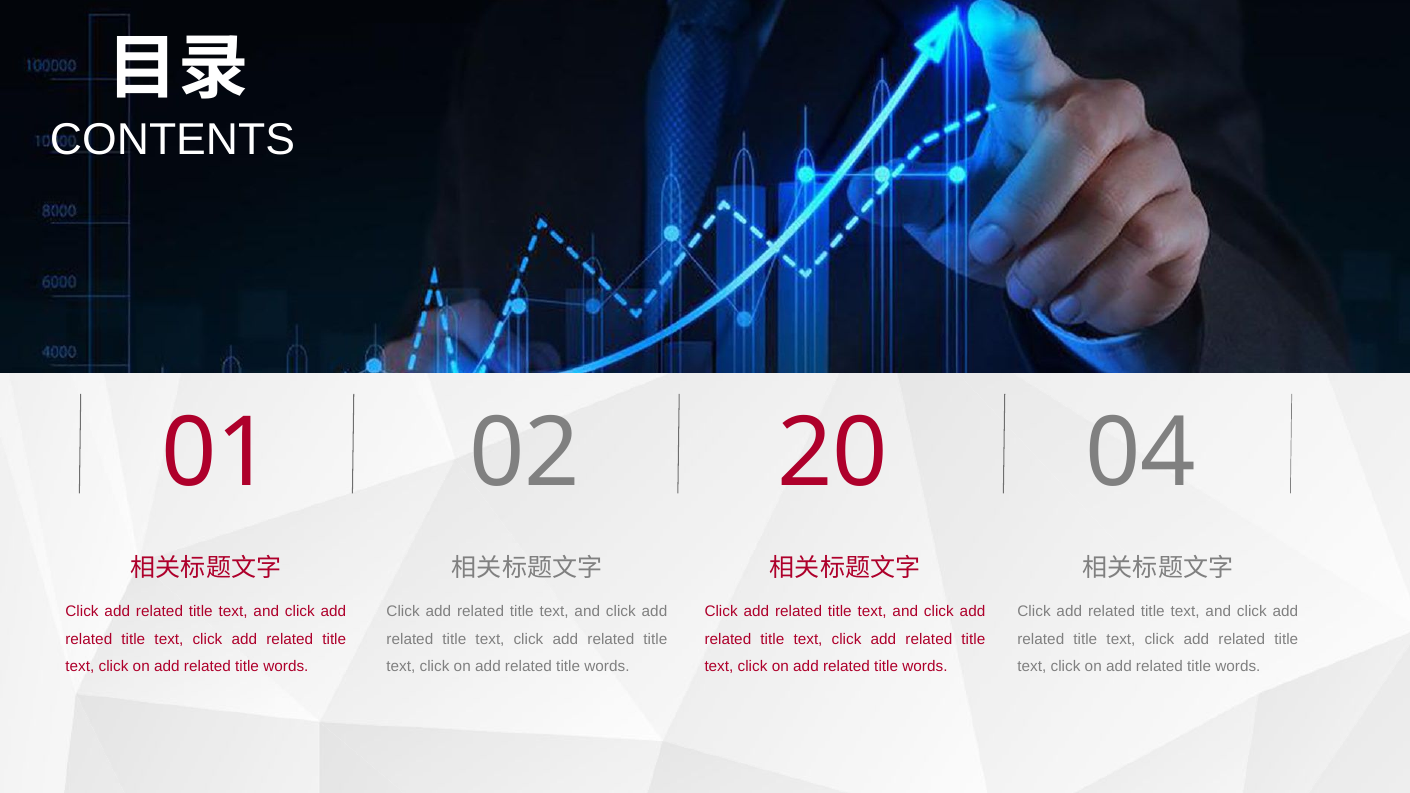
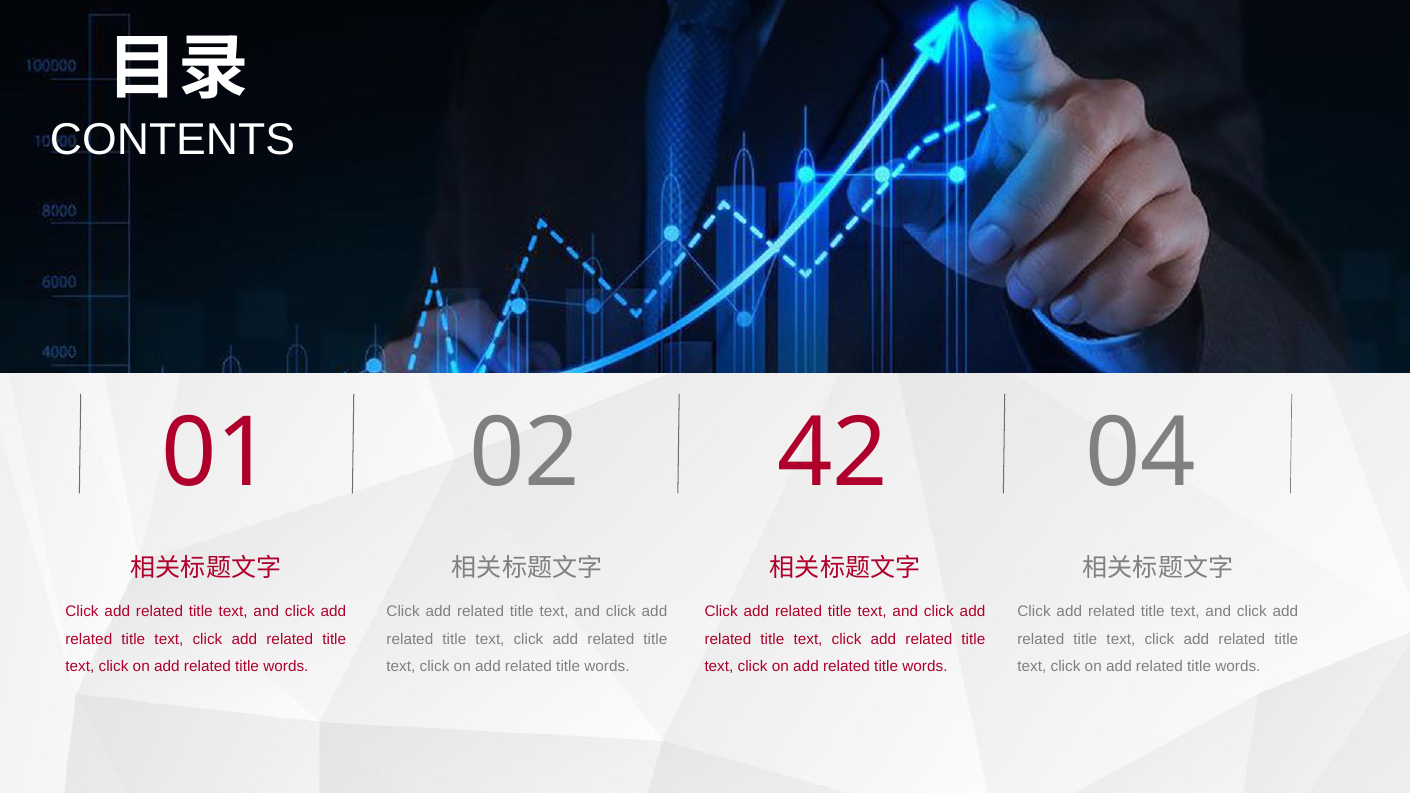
20: 20 -> 42
